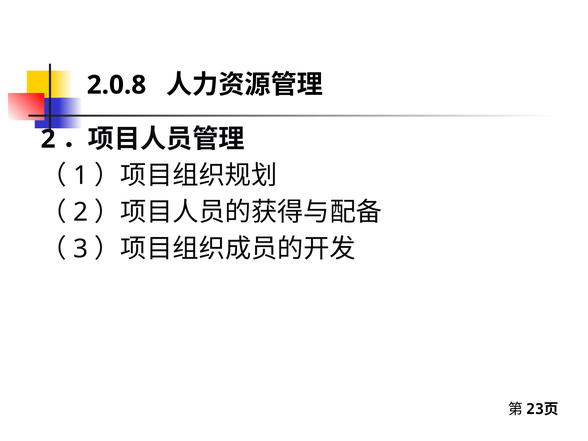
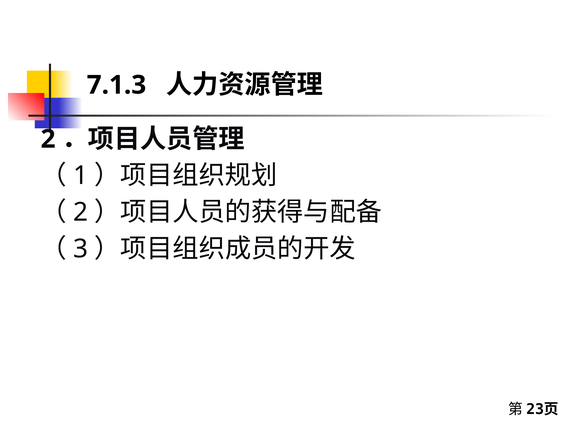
2.0.8: 2.0.8 -> 7.1.3
